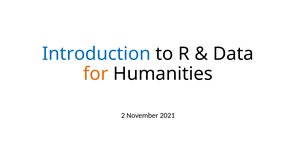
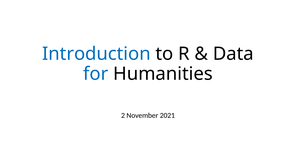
for colour: orange -> blue
